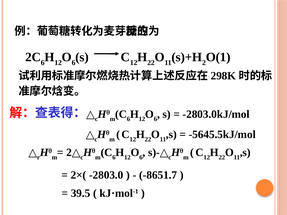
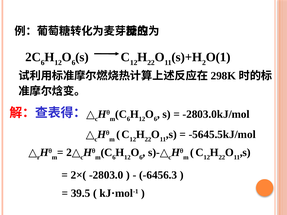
-8651.7: -8651.7 -> -6456.3
